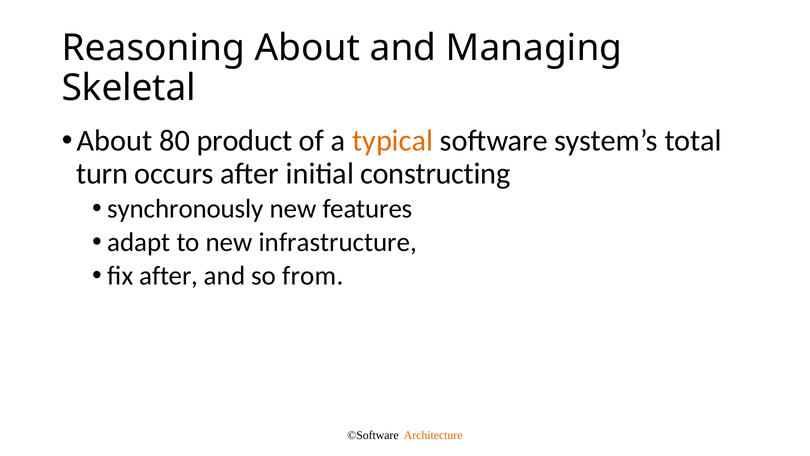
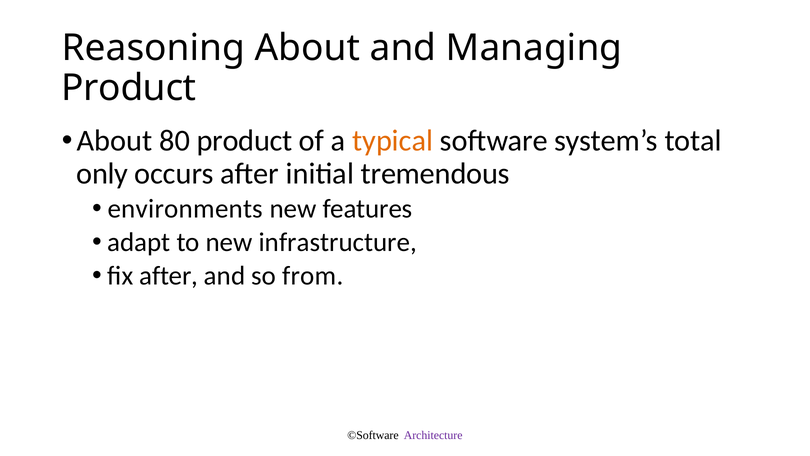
Skeletal at (129, 88): Skeletal -> Product
turn: turn -> only
constructing: constructing -> tremendous
synchronously: synchronously -> environments
Architecture colour: orange -> purple
